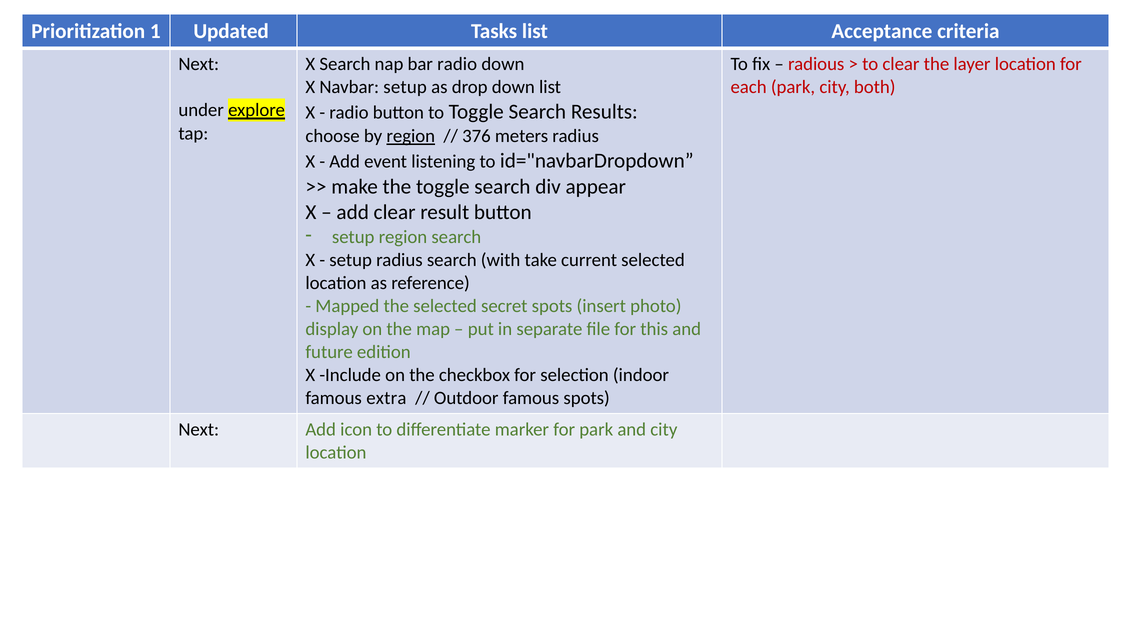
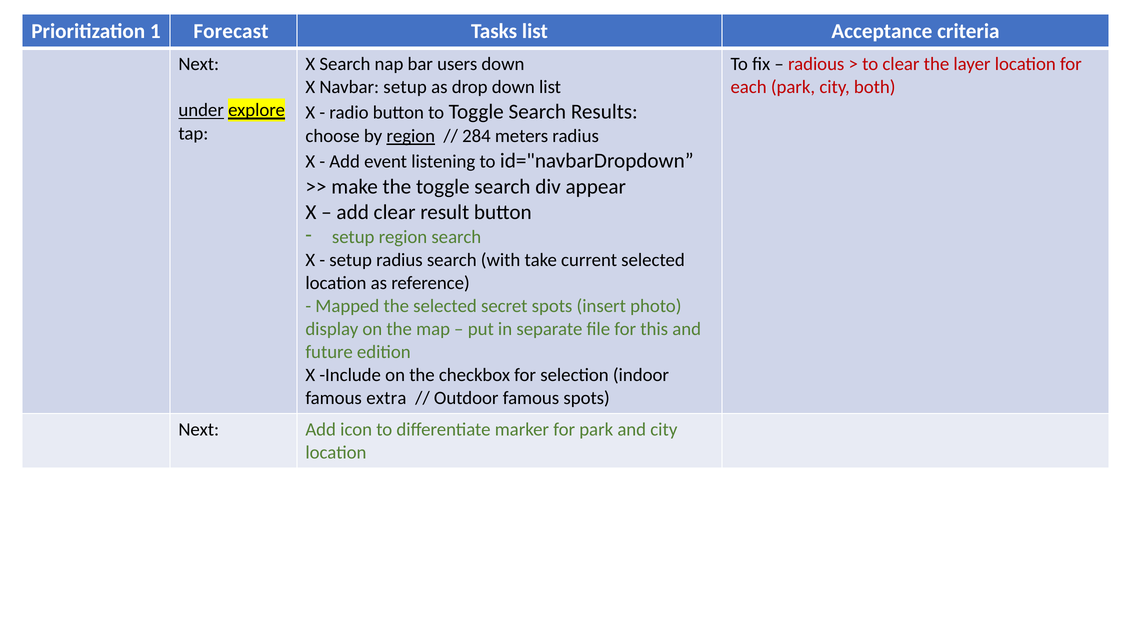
Updated: Updated -> Forecast
bar radio: radio -> users
under underline: none -> present
376: 376 -> 284
